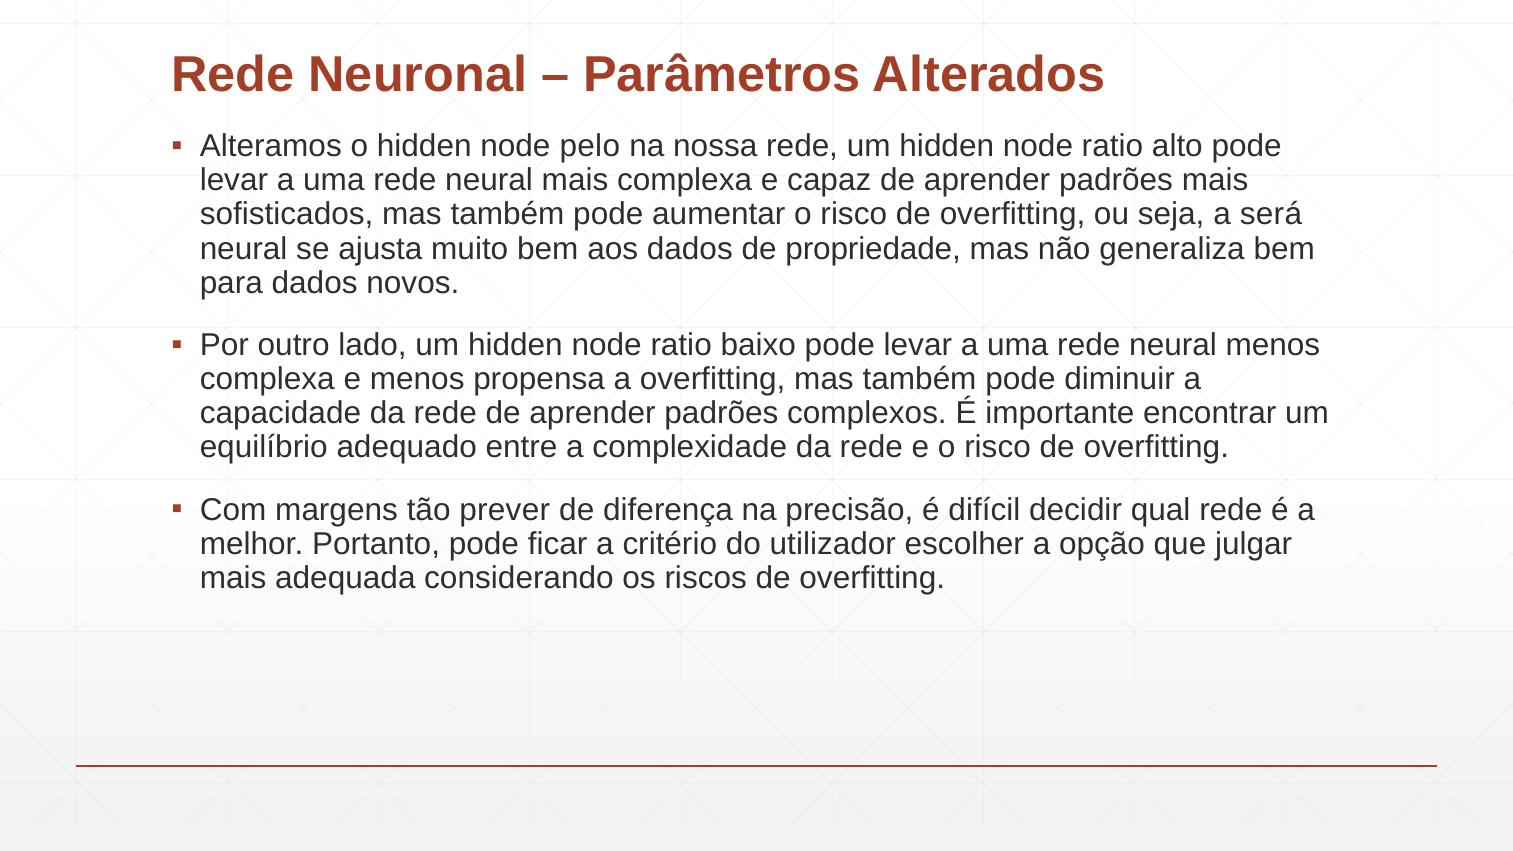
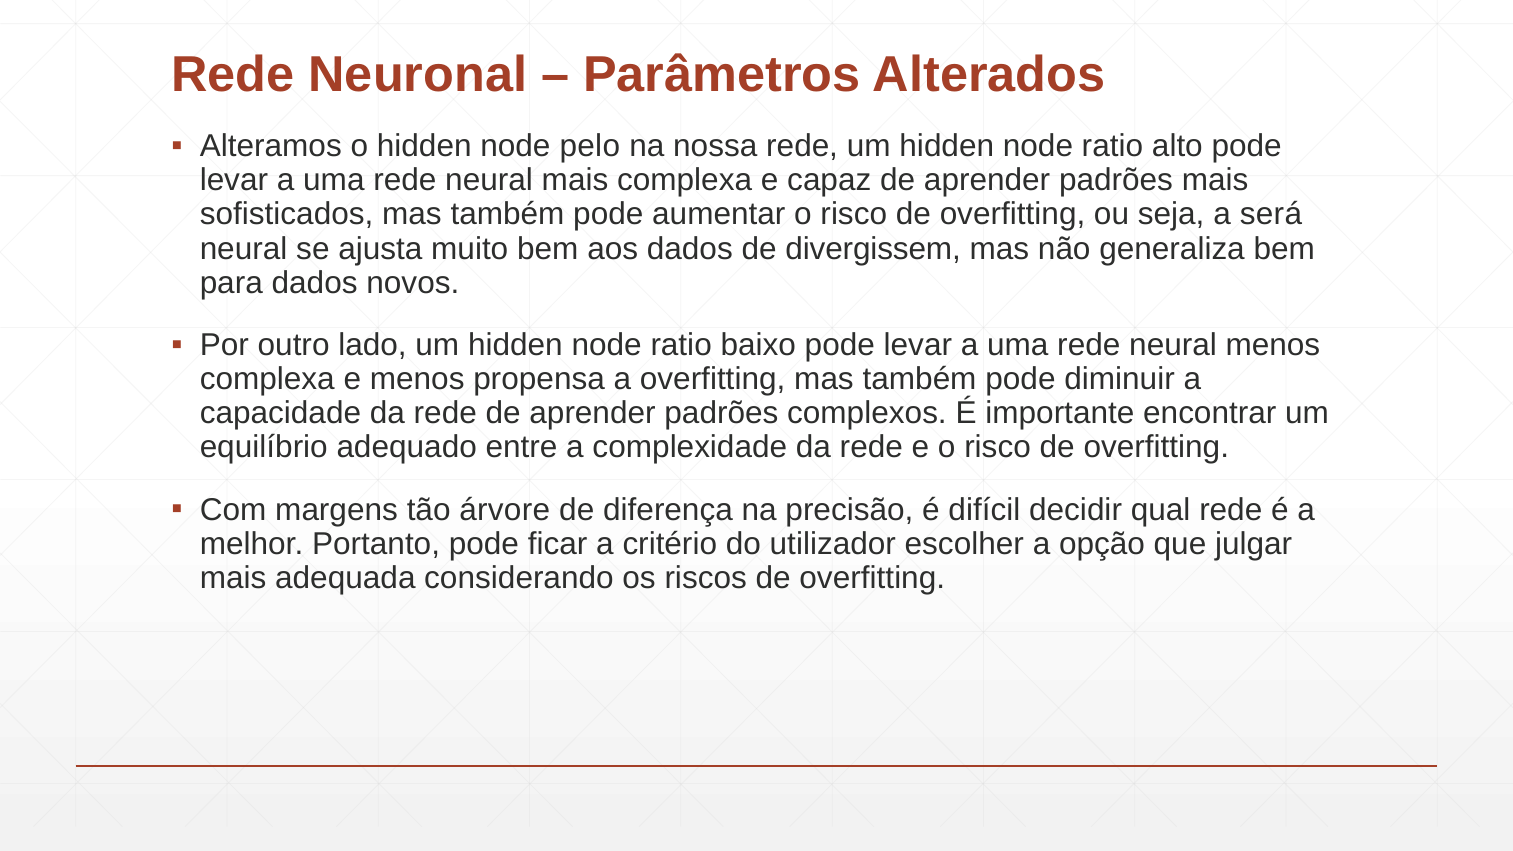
propriedade: propriedade -> divergissem
prever: prever -> árvore
